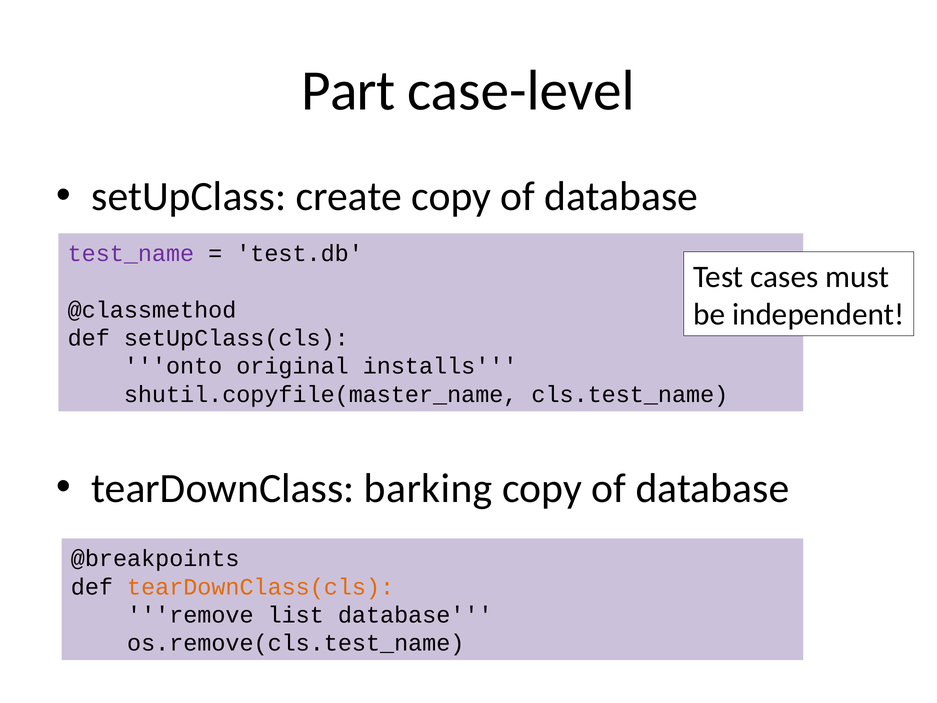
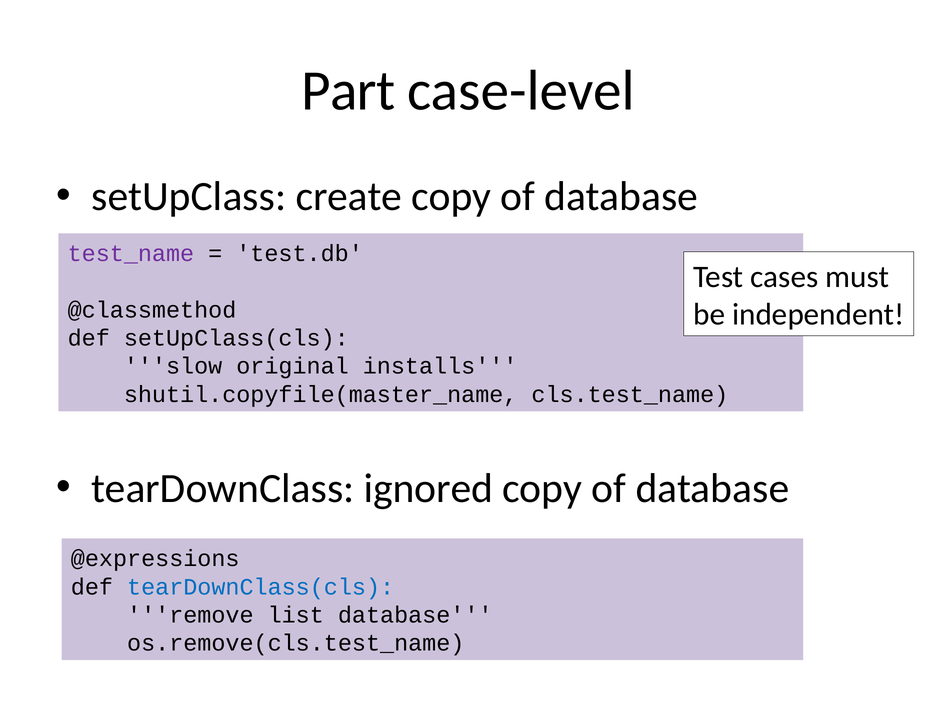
onto: onto -> slow
barking: barking -> ignored
@breakpoints: @breakpoints -> @expressions
tearDownClass(cls colour: orange -> blue
